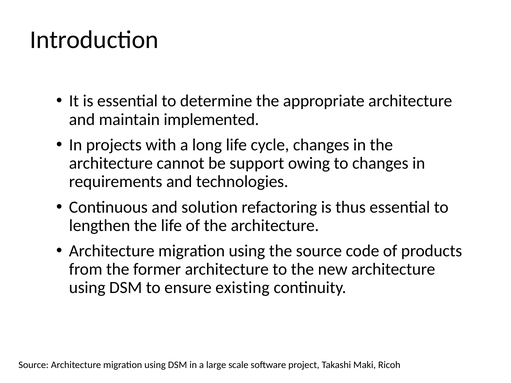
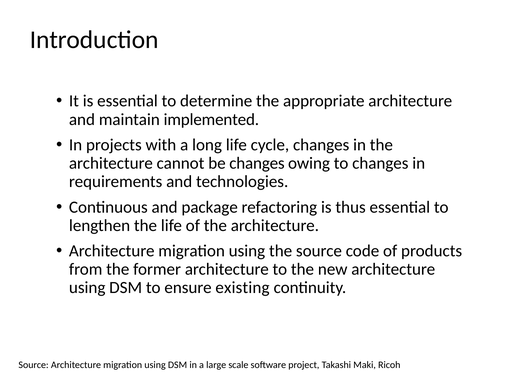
be support: support -> changes
solution: solution -> package
